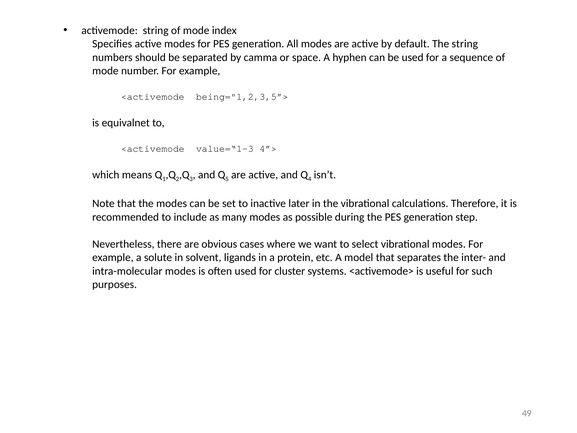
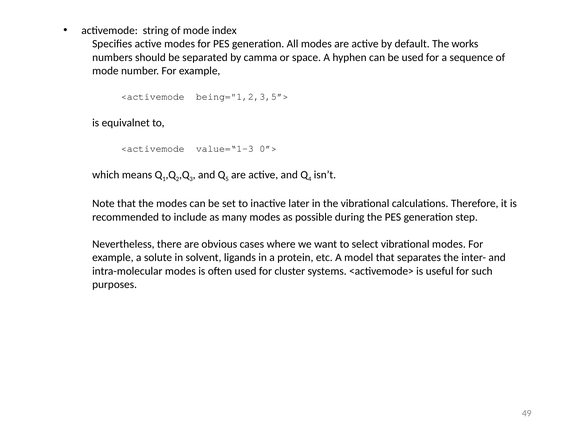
The string: string -> works
4”>: 4”> -> 0”>
